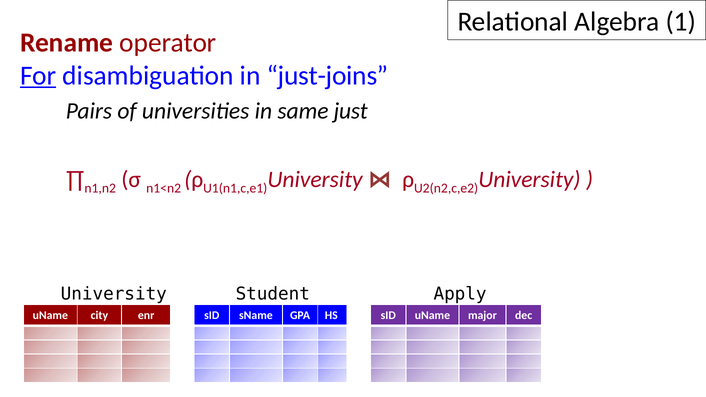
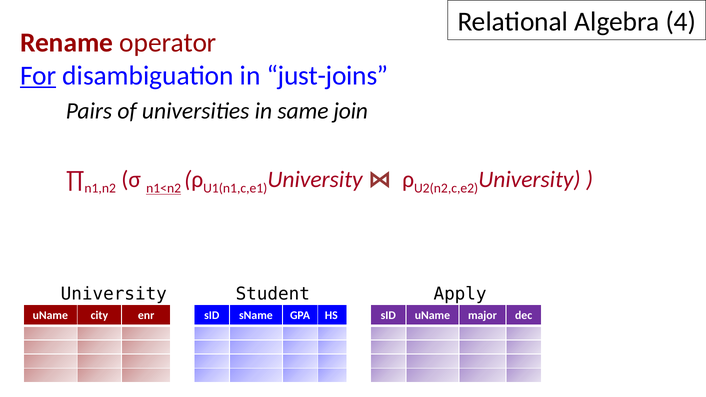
1: 1 -> 4
just: just -> join
n1<n2 underline: none -> present
